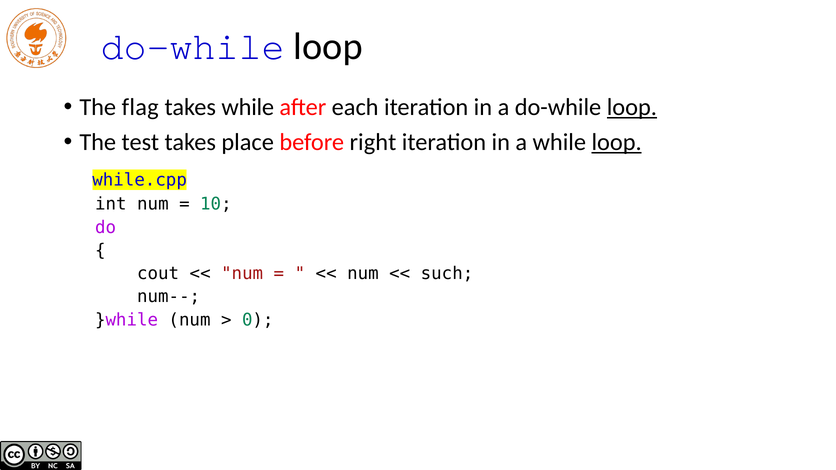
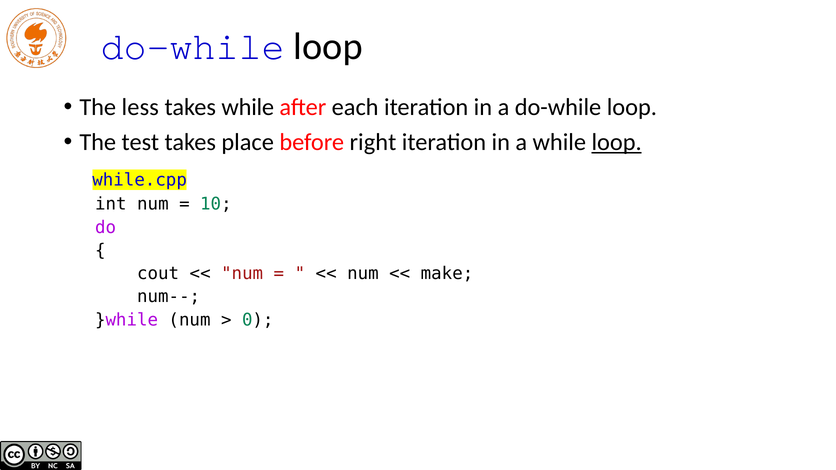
flag: flag -> less
loop at (632, 107) underline: present -> none
such: such -> make
